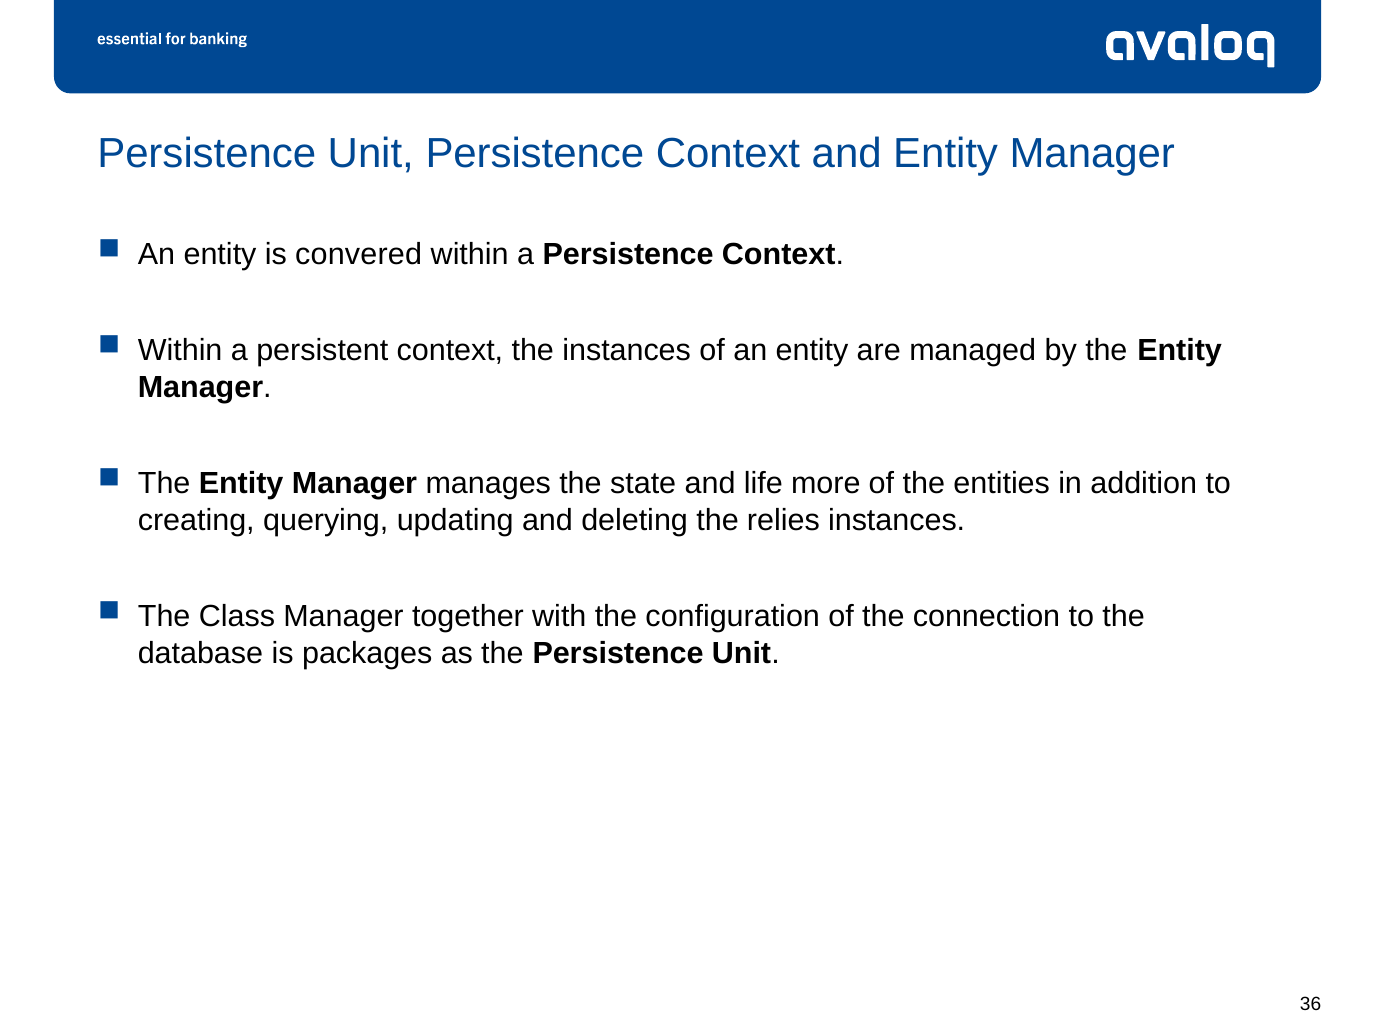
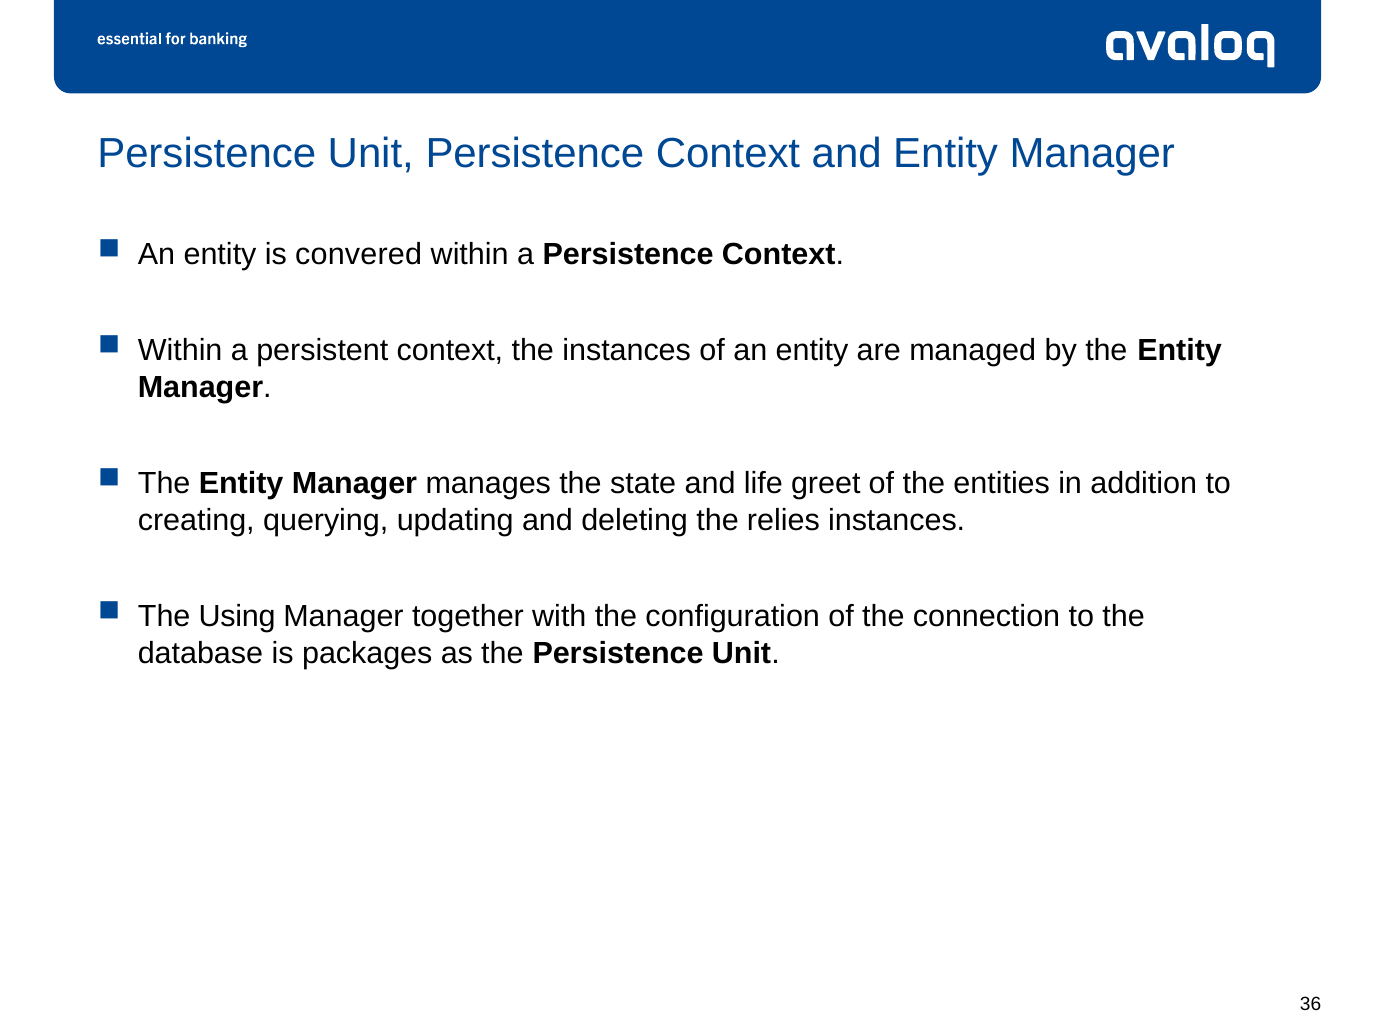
more: more -> greet
Class: Class -> Using
